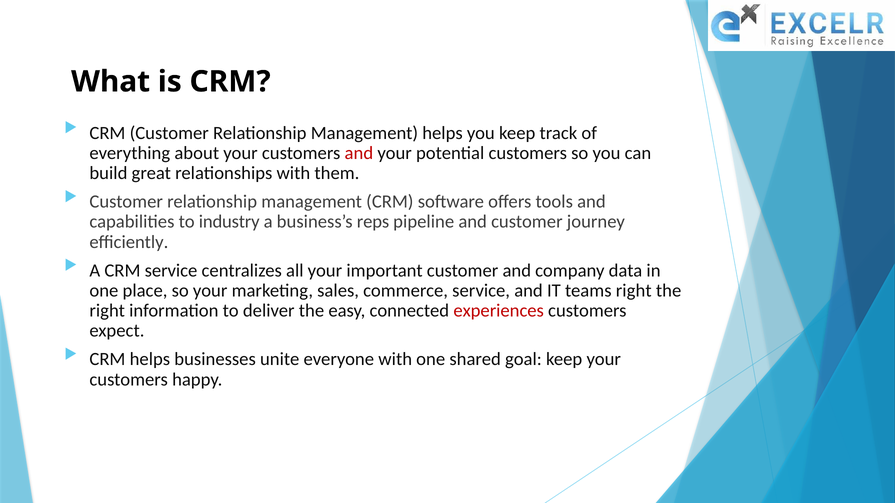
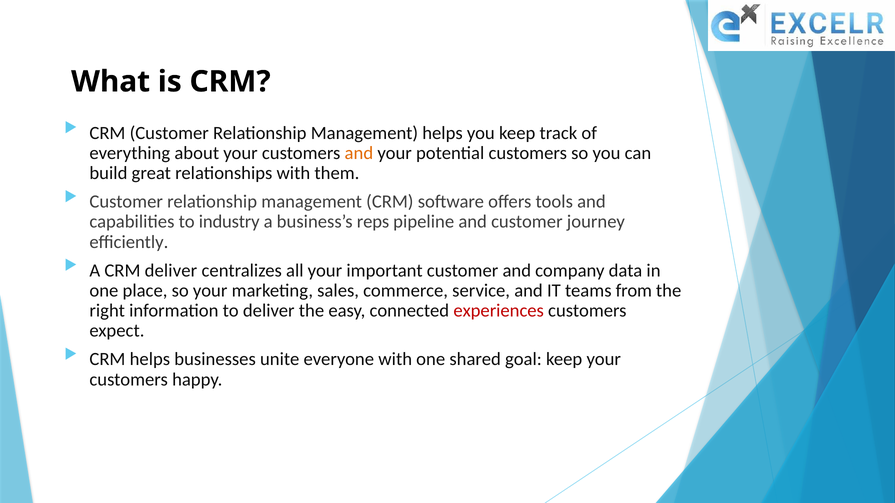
and at (359, 153) colour: red -> orange
CRM service: service -> deliver
teams right: right -> from
